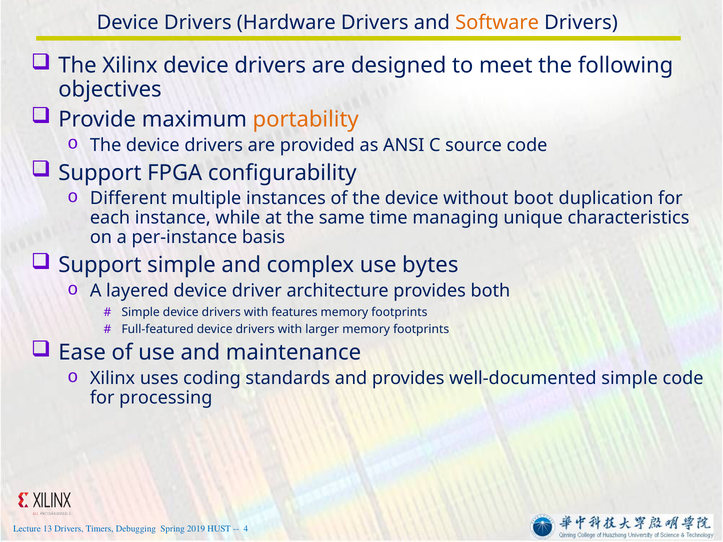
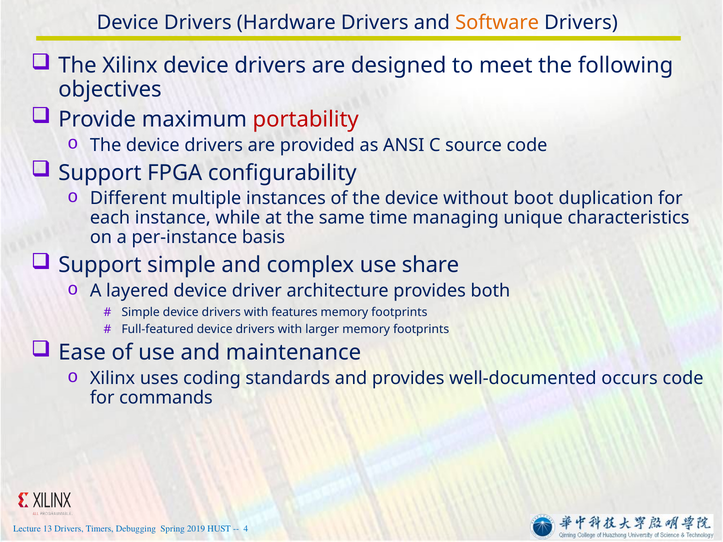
portability colour: orange -> red
bytes: bytes -> share
well-documented simple: simple -> occurs
processing: processing -> commands
